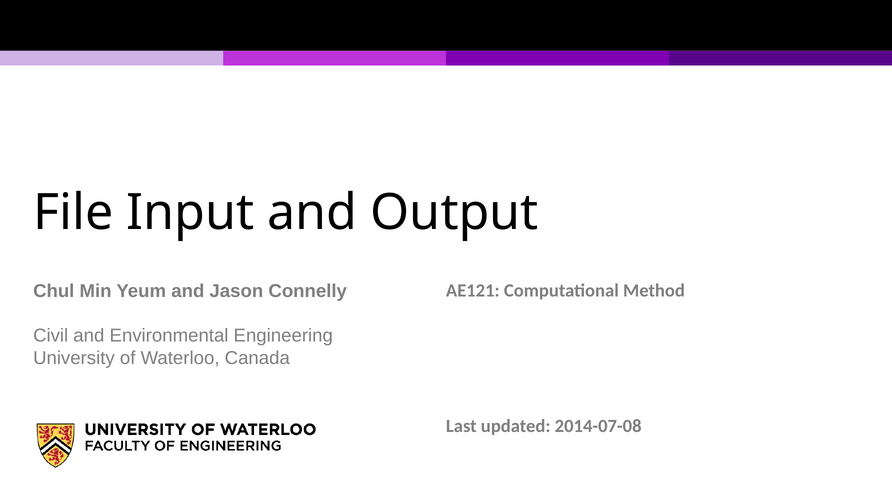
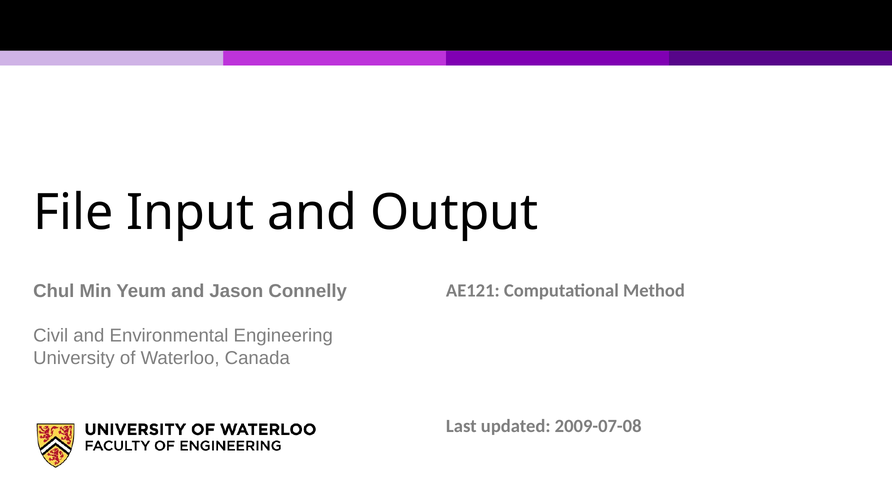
2014-07-08: 2014-07-08 -> 2009-07-08
